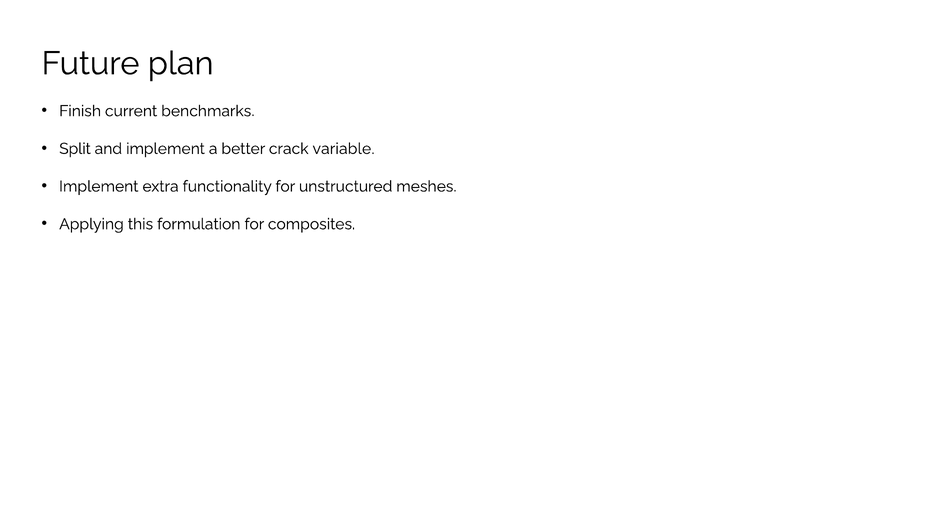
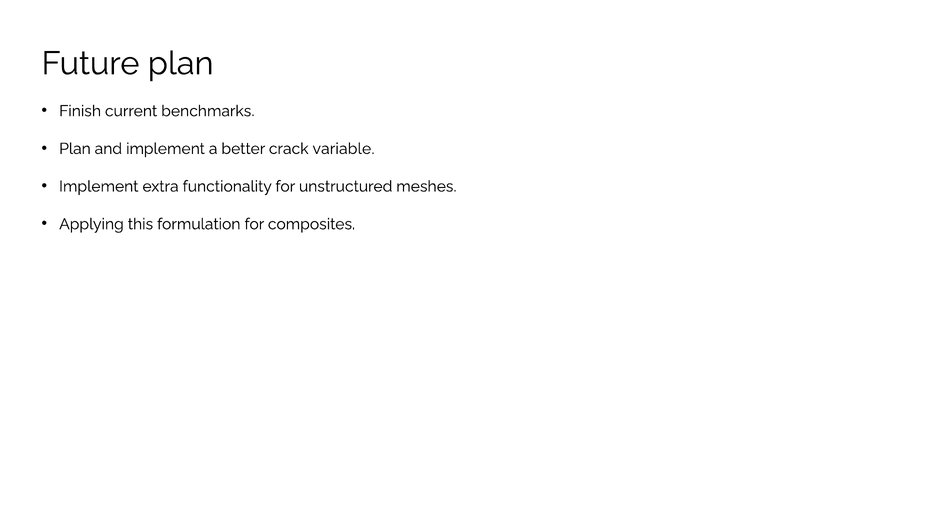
Split at (75, 149): Split -> Plan
